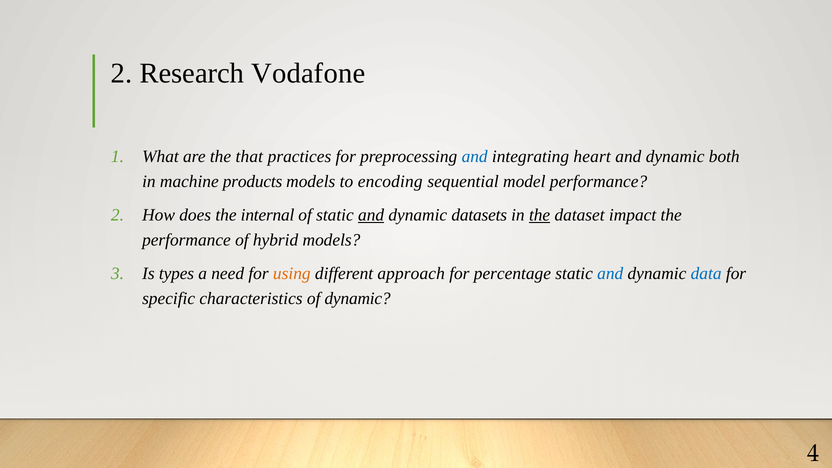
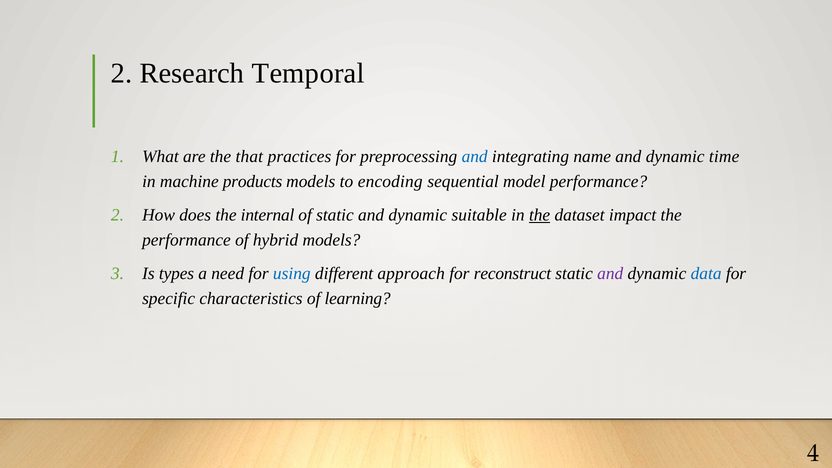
Vodafone: Vodafone -> Temporal
heart: heart -> name
both: both -> time
and at (371, 215) underline: present -> none
datasets: datasets -> suitable
using colour: orange -> blue
percentage: percentage -> reconstruct
and at (610, 274) colour: blue -> purple
of dynamic: dynamic -> learning
